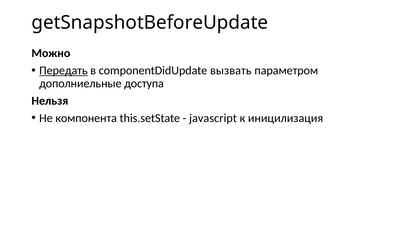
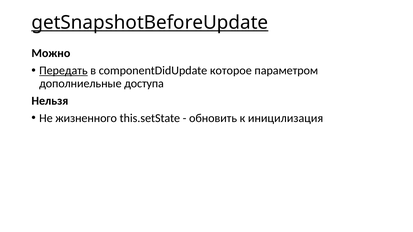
getSnapshotBeforeUpdate underline: none -> present
вызвать: вызвать -> которое
компонента: компонента -> жизненного
javascript: javascript -> обновить
